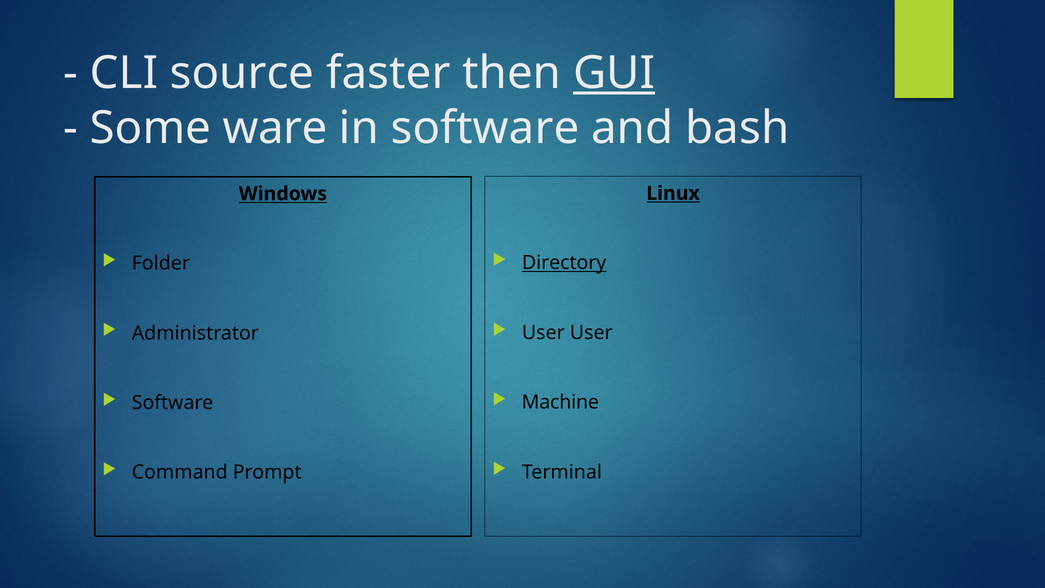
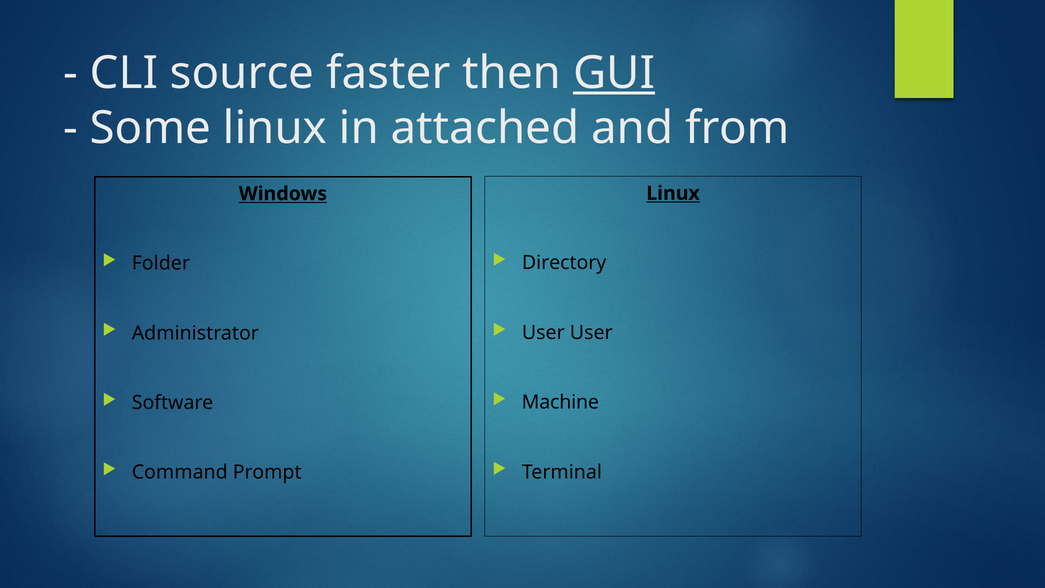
Some ware: ware -> linux
in software: software -> attached
bash: bash -> from
Directory underline: present -> none
